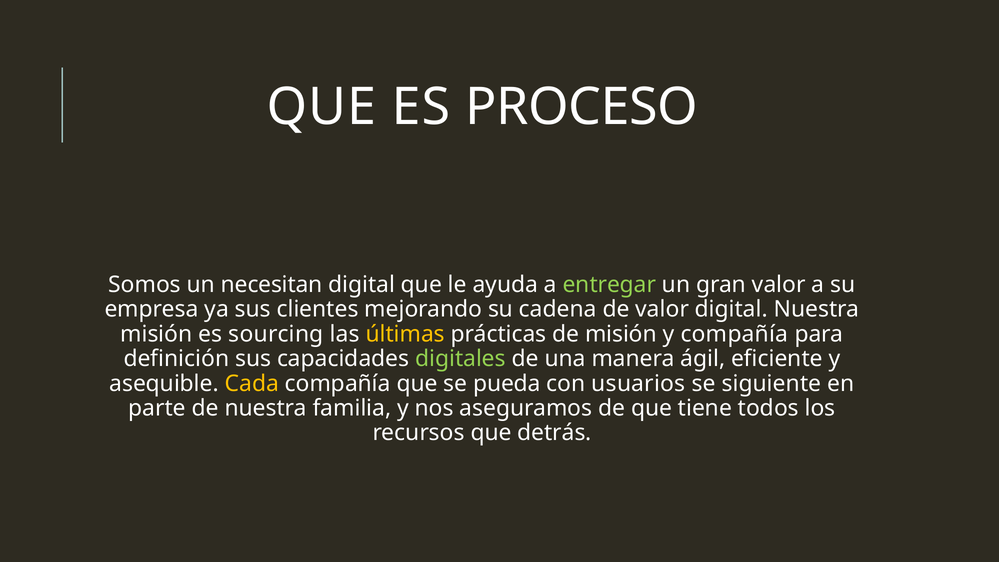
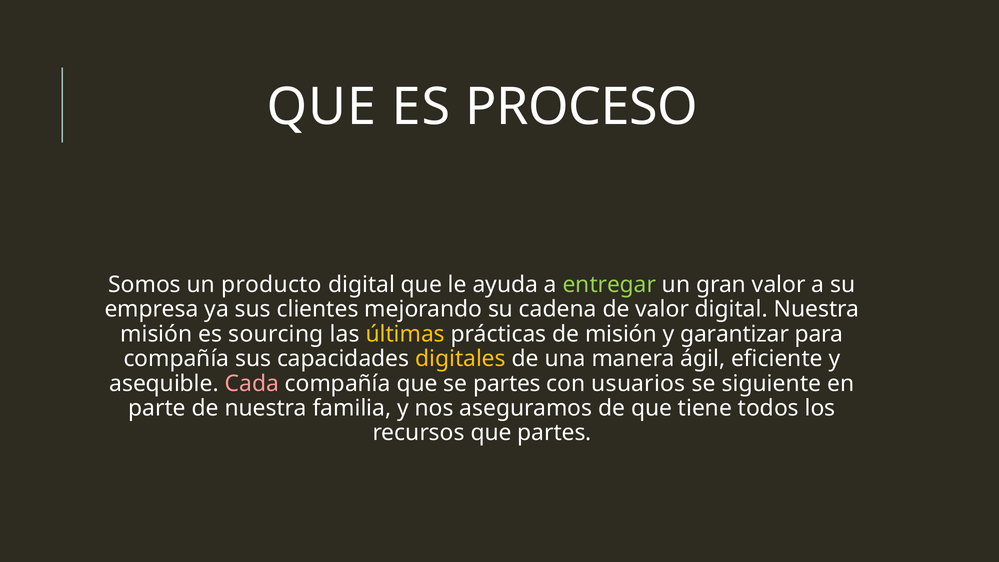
necesitan: necesitan -> producto
y compañía: compañía -> garantizar
definición at (176, 359): definición -> compañía
digitales colour: light green -> yellow
Cada colour: yellow -> pink
se pueda: pueda -> partes
que detrás: detrás -> partes
